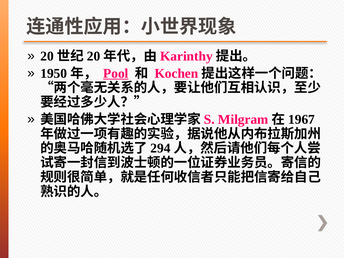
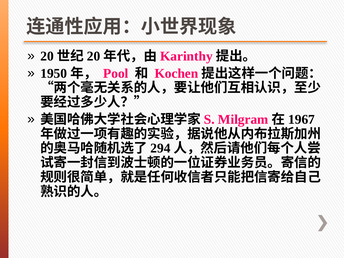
Pool underline: present -> none
